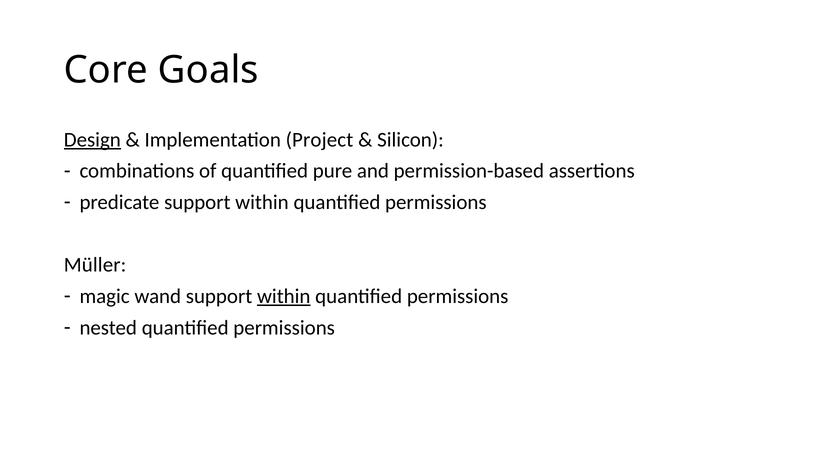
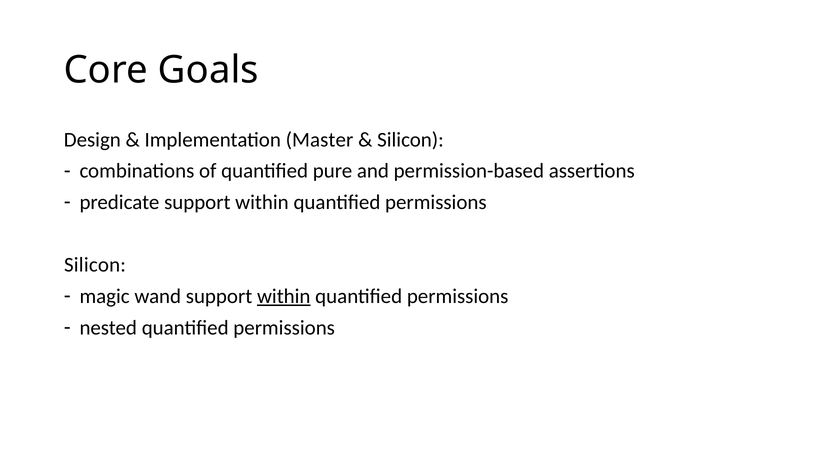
Design underline: present -> none
Project: Project -> Master
Müller at (95, 265): Müller -> Silicon
